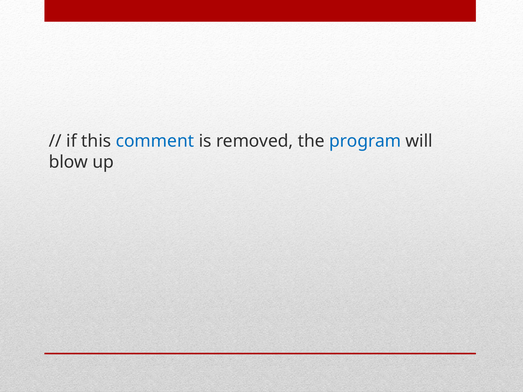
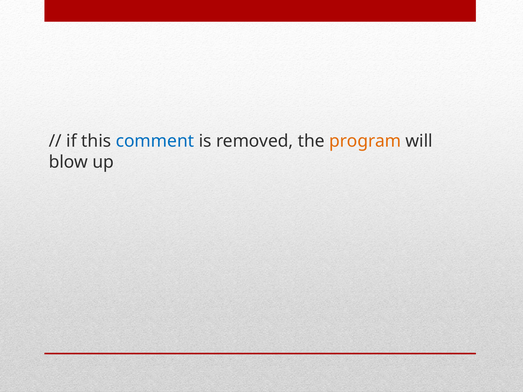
program colour: blue -> orange
